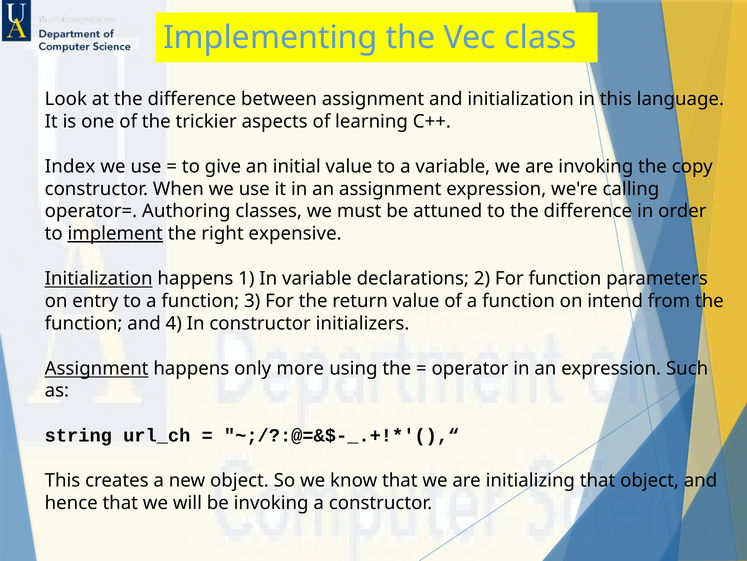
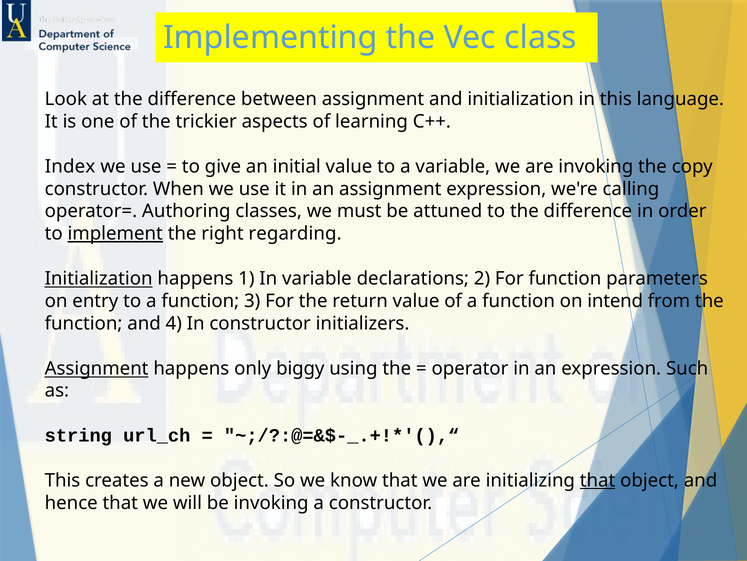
expensive: expensive -> regarding
more: more -> biggy
that at (598, 480) underline: none -> present
